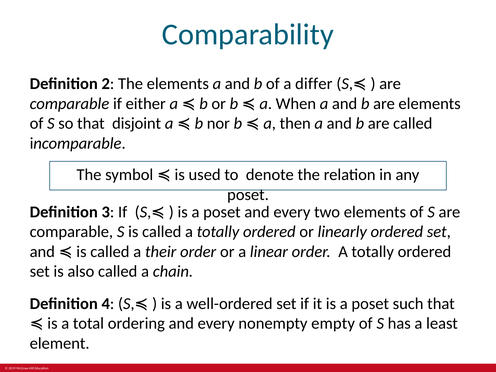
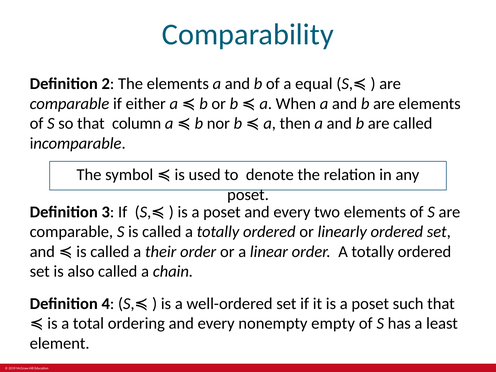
differ: differ -> equal
disjoint: disjoint -> column
